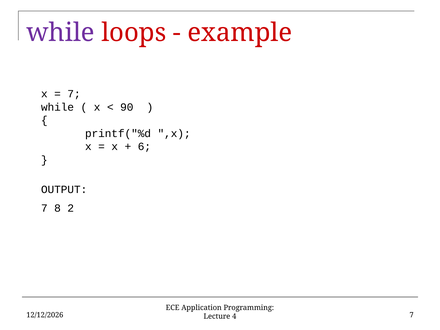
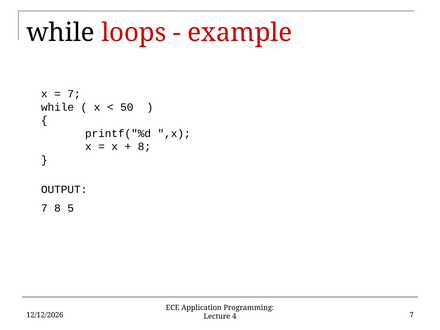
while at (61, 33) colour: purple -> black
90: 90 -> 50
6 at (144, 147): 6 -> 8
2: 2 -> 5
